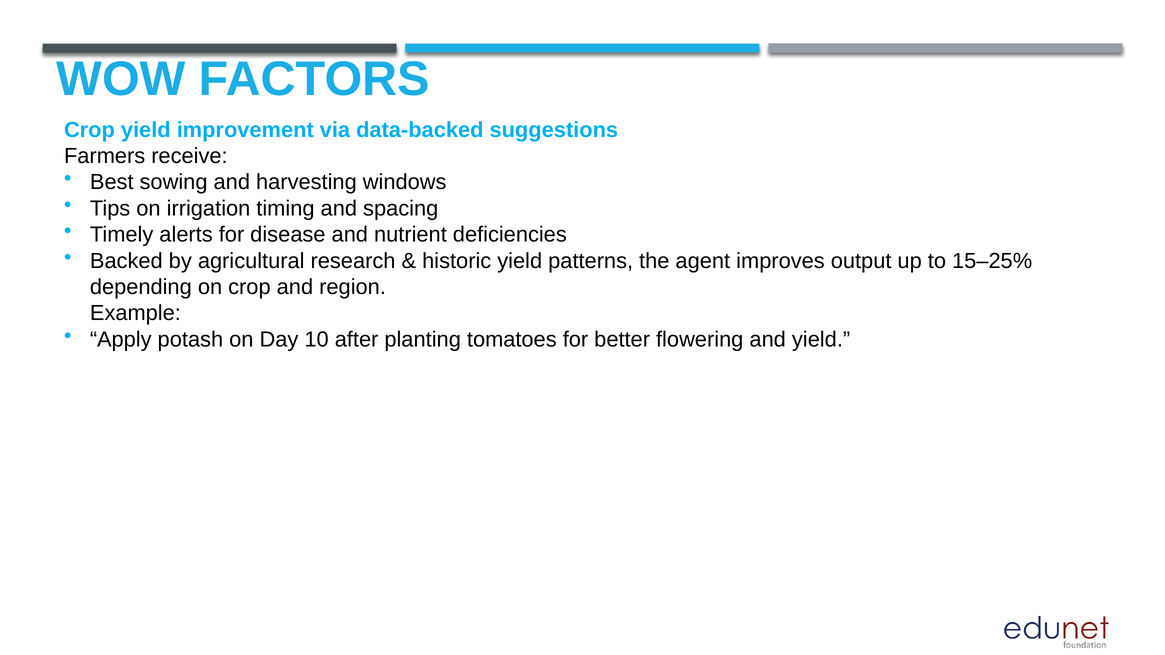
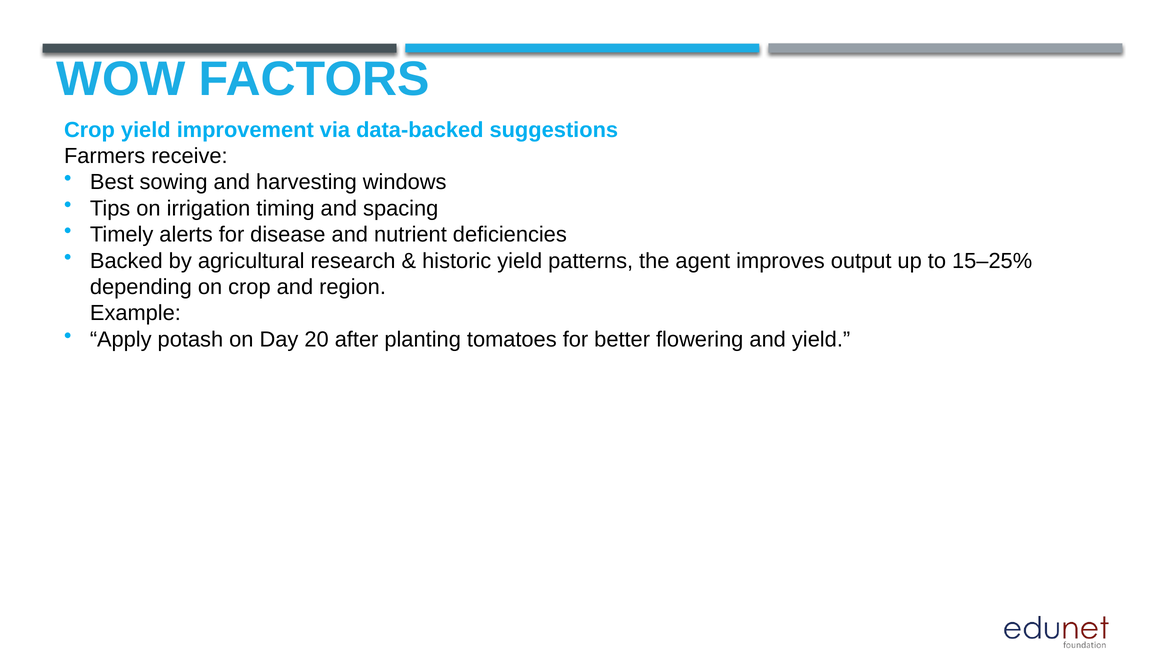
10: 10 -> 20
